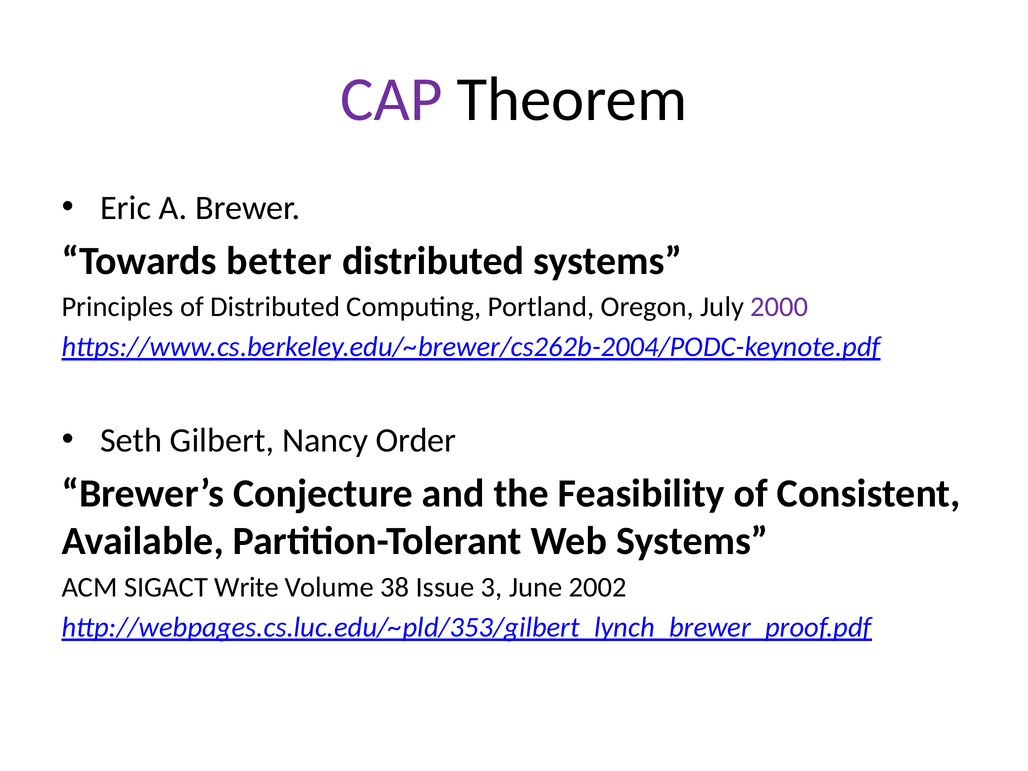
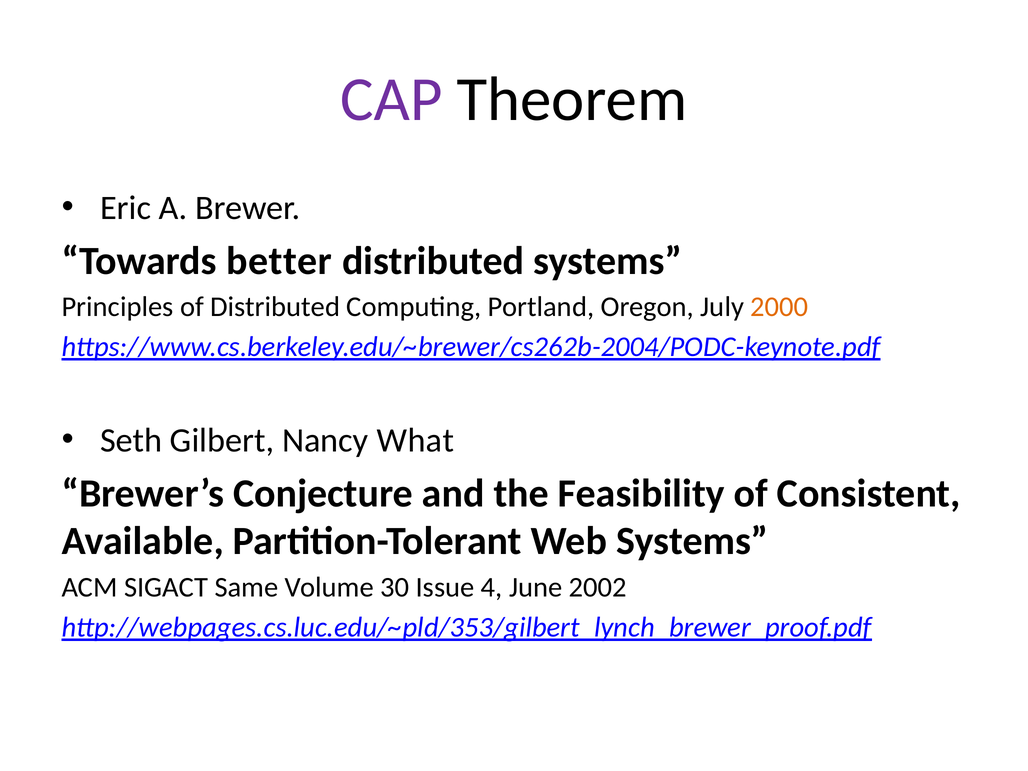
2000 colour: purple -> orange
Order: Order -> What
Write: Write -> Same
38: 38 -> 30
3: 3 -> 4
